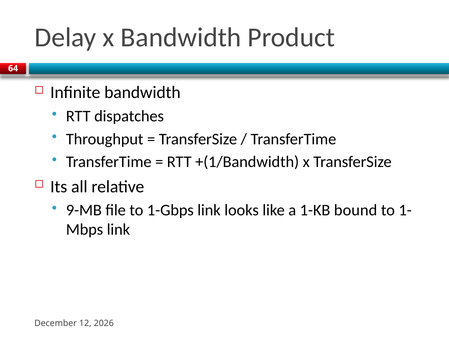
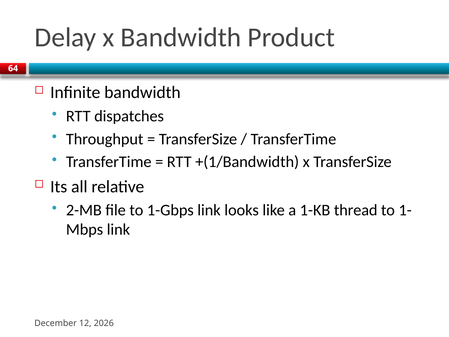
9-MB: 9-MB -> 2-MB
bound: bound -> thread
